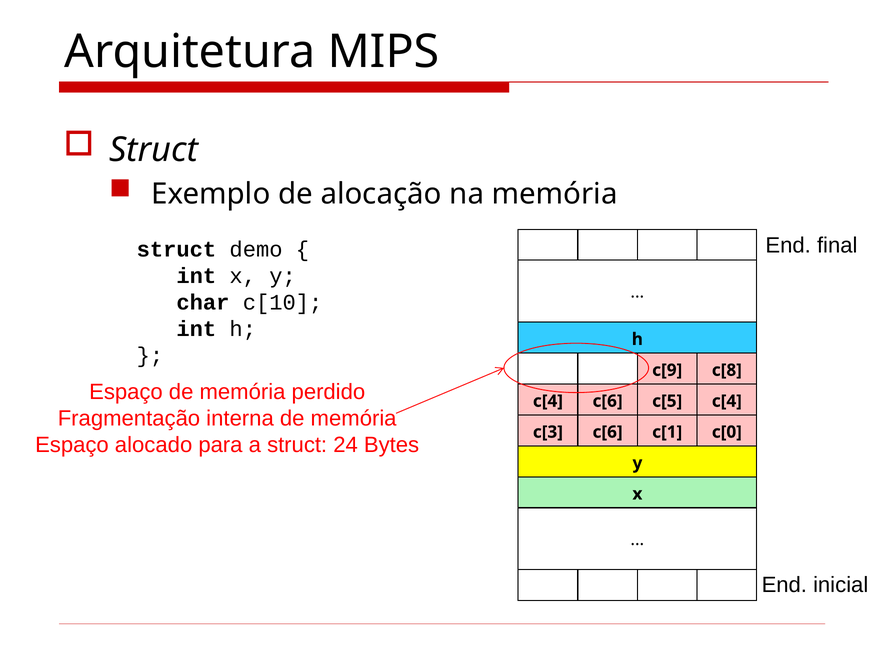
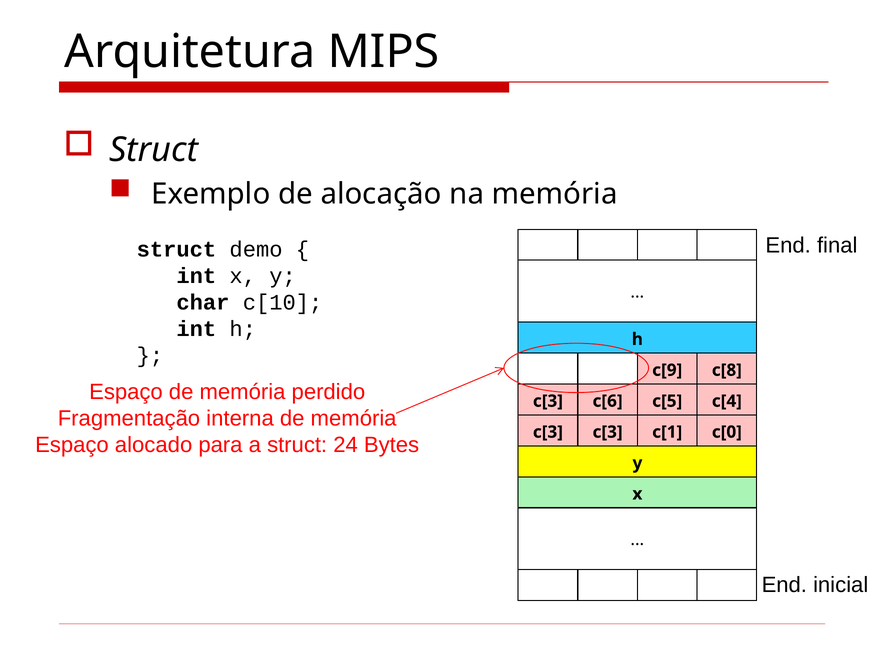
c[4 at (548, 401): c[4 -> c[3
c[3 c[6: c[6 -> c[3
